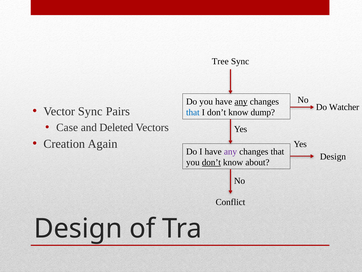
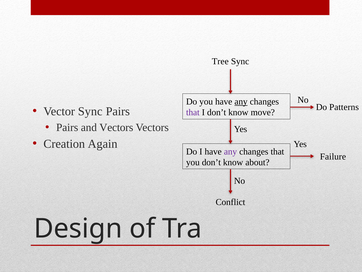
Watcher: Watcher -> Patterns
that at (193, 112) colour: blue -> purple
dump: dump -> move
Case at (67, 127): Case -> Pairs
and Deleted: Deleted -> Vectors
Design at (333, 156): Design -> Failure
don’t at (211, 162) underline: present -> none
